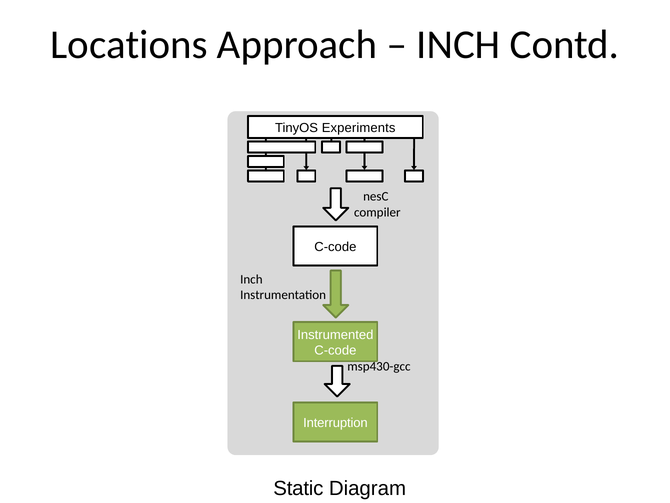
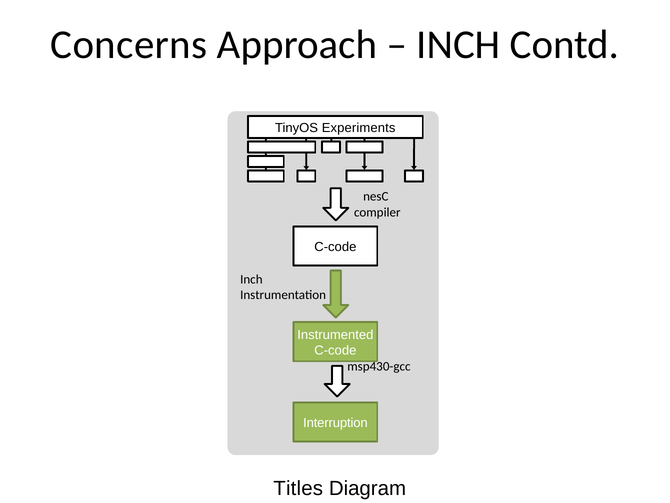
Locations: Locations -> Concerns
Static: Static -> Titles
